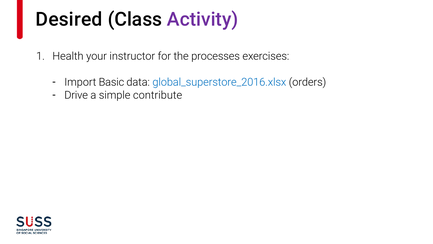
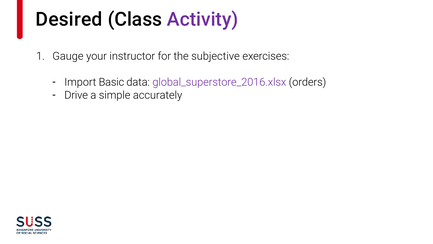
Health: Health -> Gauge
processes: processes -> subjective
global_superstore_2016.xlsx colour: blue -> purple
contribute: contribute -> accurately
